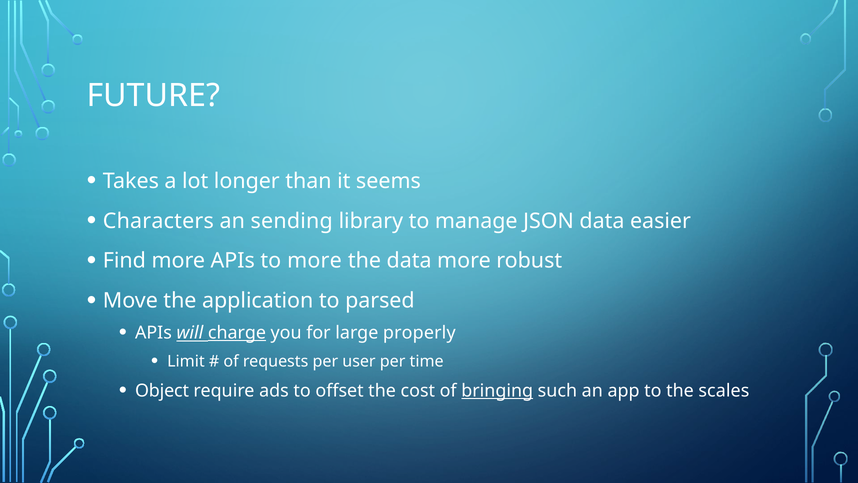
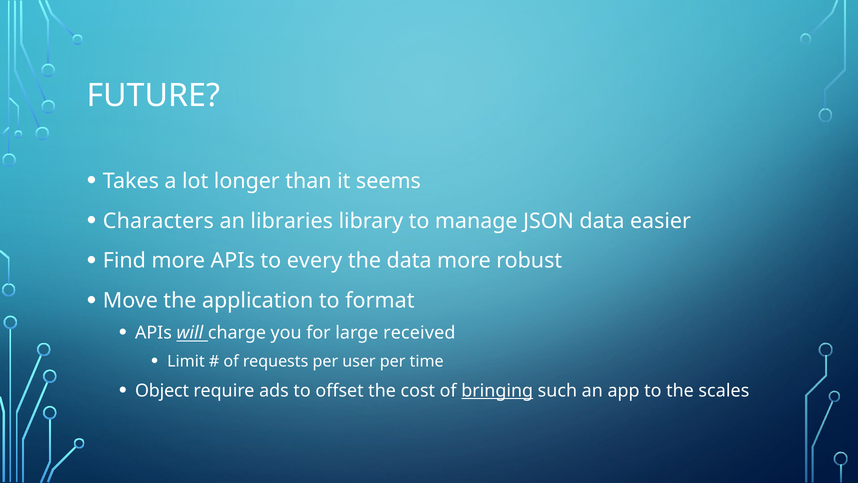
sending: sending -> libraries
to more: more -> every
parsed: parsed -> format
charge underline: present -> none
properly: properly -> received
